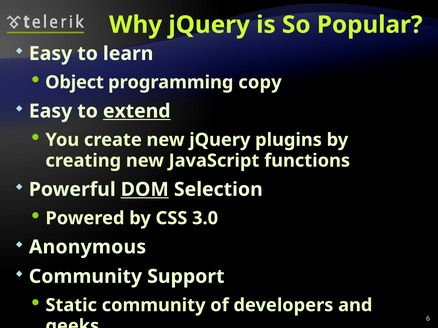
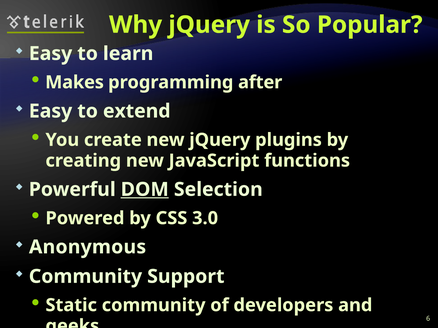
Object: Object -> Makes
copy: copy -> after
extend underline: present -> none
